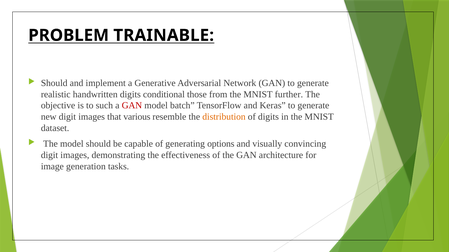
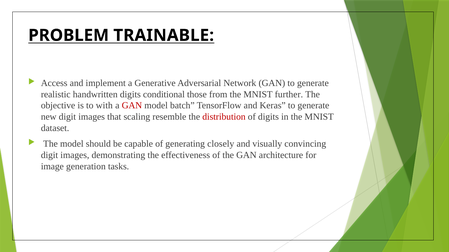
Should at (54, 83): Should -> Access
such: such -> with
various: various -> scaling
distribution colour: orange -> red
options: options -> closely
